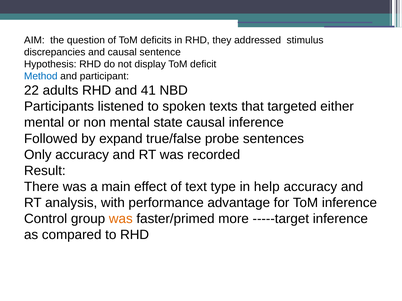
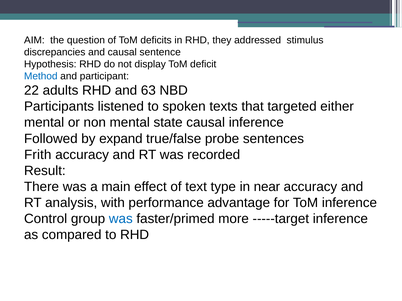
41: 41 -> 63
Only: Only -> Frith
help: help -> near
was at (121, 219) colour: orange -> blue
